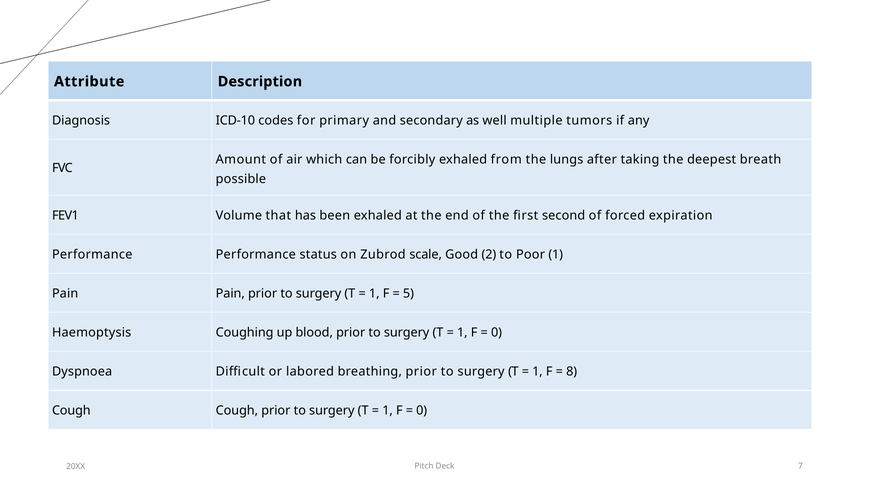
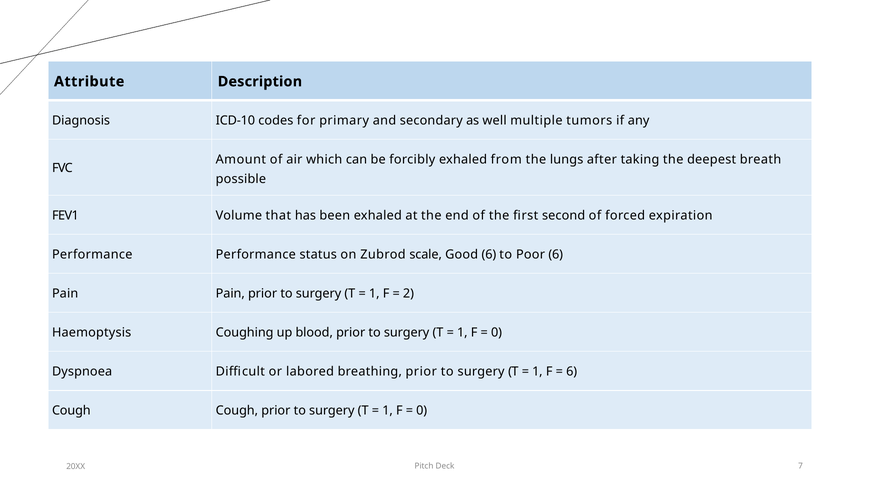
Good 2: 2 -> 6
Poor 1: 1 -> 6
5: 5 -> 2
8 at (572, 371): 8 -> 6
